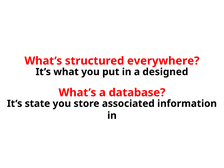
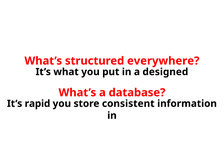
state: state -> rapid
associated: associated -> consistent
